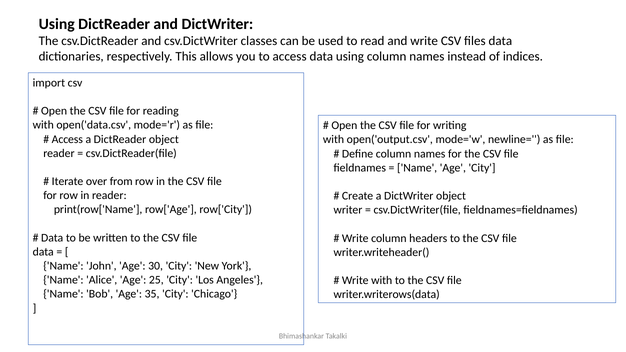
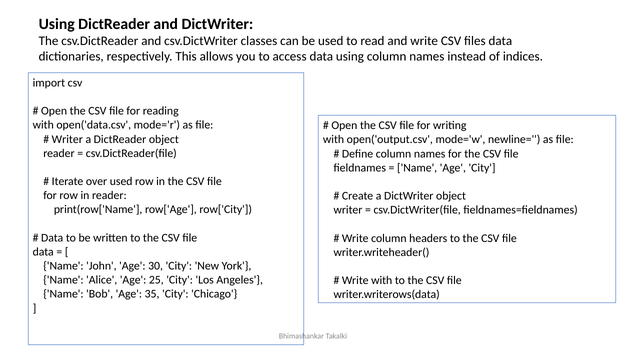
Access at (67, 139): Access -> Writer
over from: from -> used
